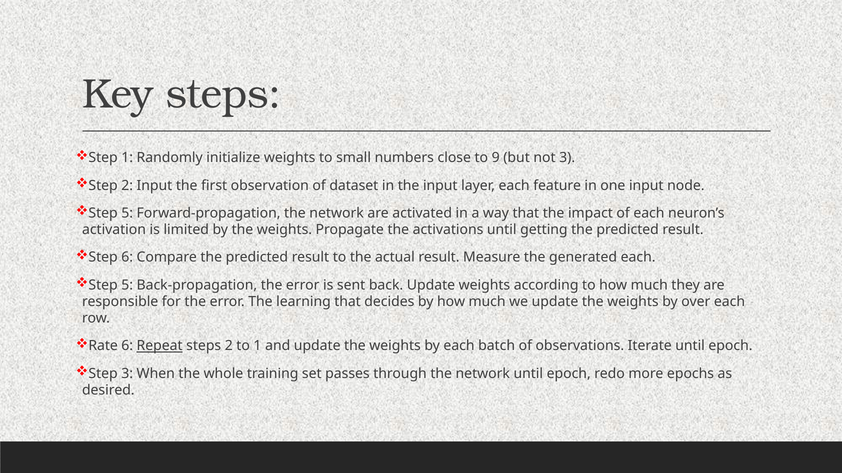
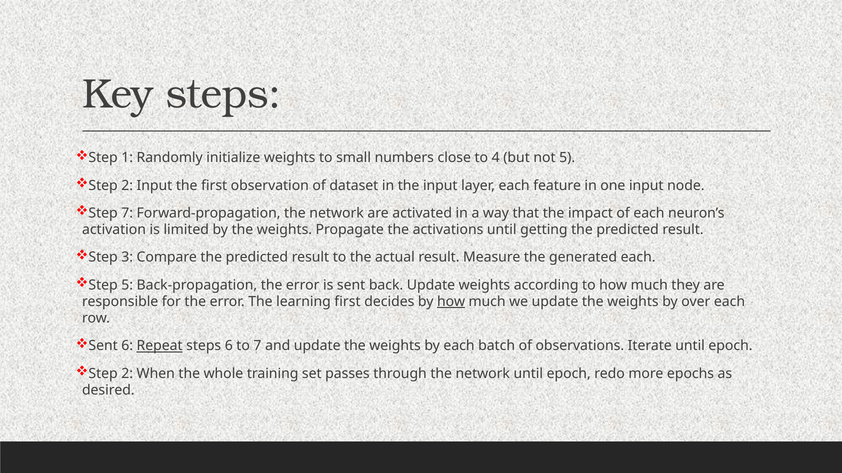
9: 9 -> 4
not 3: 3 -> 5
5 at (127, 213): 5 -> 7
Step 6: 6 -> 3
learning that: that -> first
how at (451, 302) underline: none -> present
Rate at (103, 346): Rate -> Sent
steps 2: 2 -> 6
to 1: 1 -> 7
3 at (127, 374): 3 -> 2
